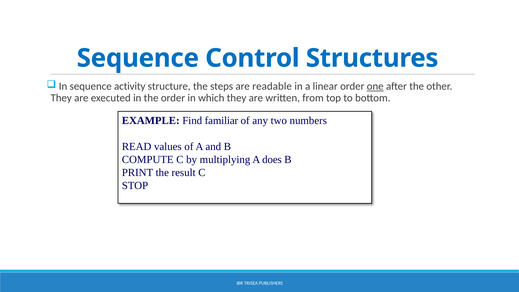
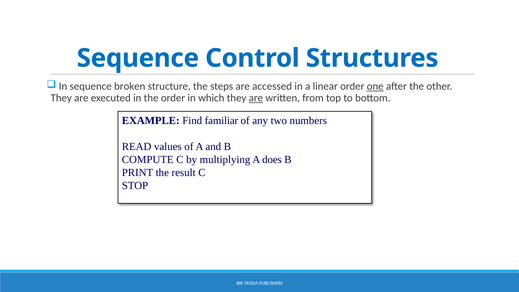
activity: activity -> broken
readable: readable -> accessed
are at (256, 98) underline: none -> present
